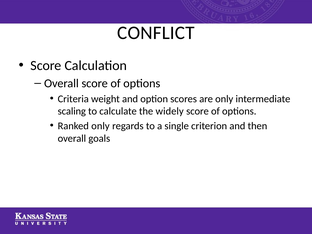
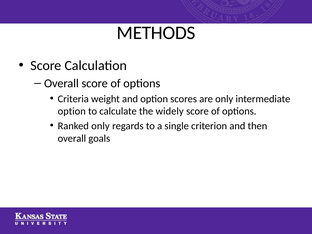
CONFLICT: CONFLICT -> METHODS
scaling at (72, 111): scaling -> option
